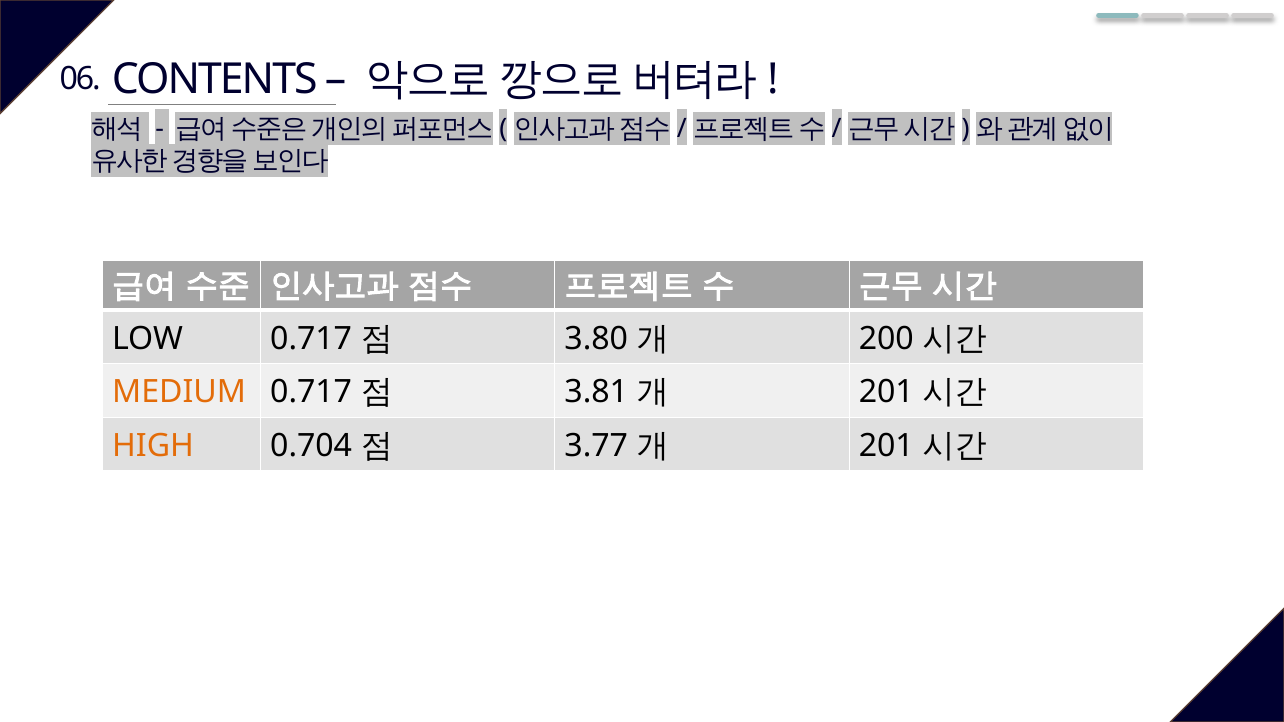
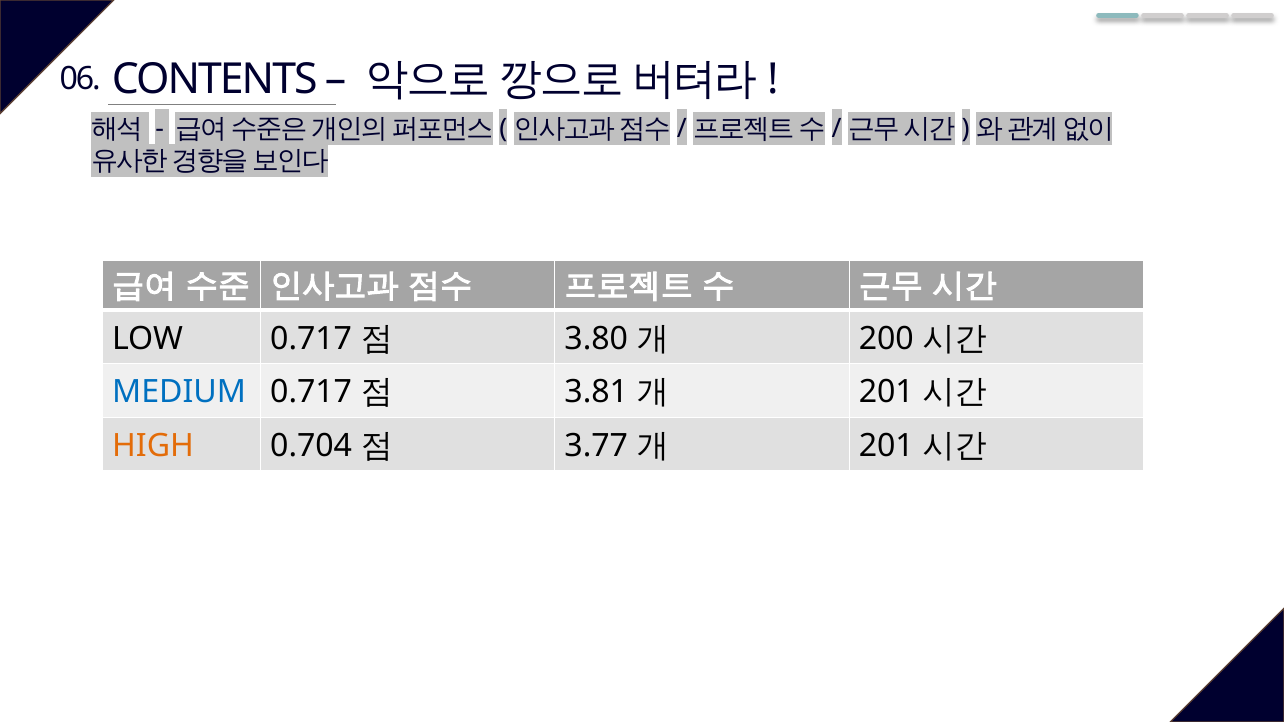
MEDIUM colour: orange -> blue
